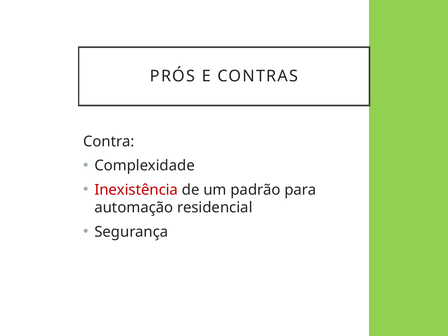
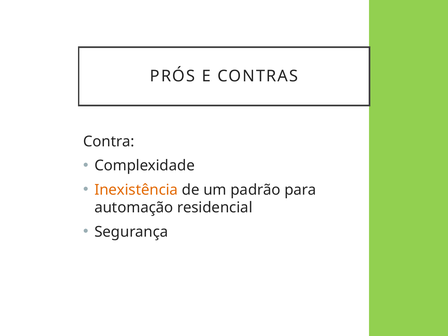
Inexistência colour: red -> orange
